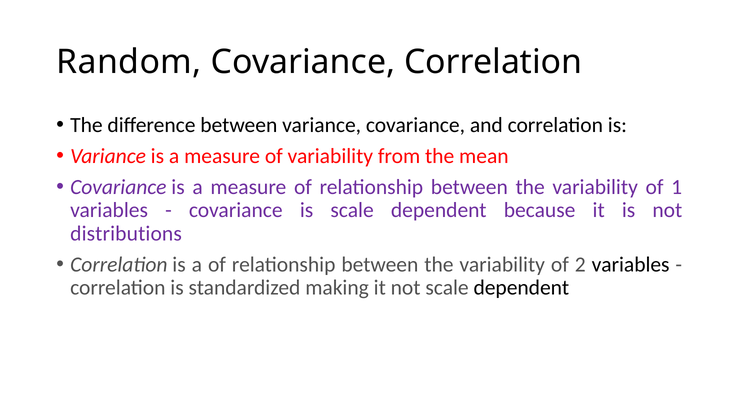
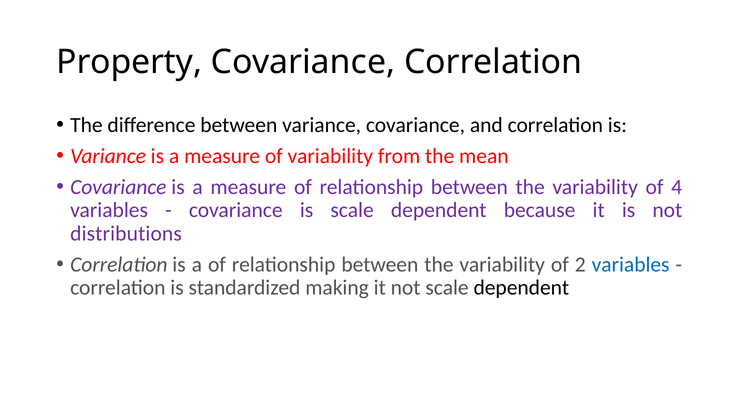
Random: Random -> Property
1: 1 -> 4
variables at (631, 264) colour: black -> blue
